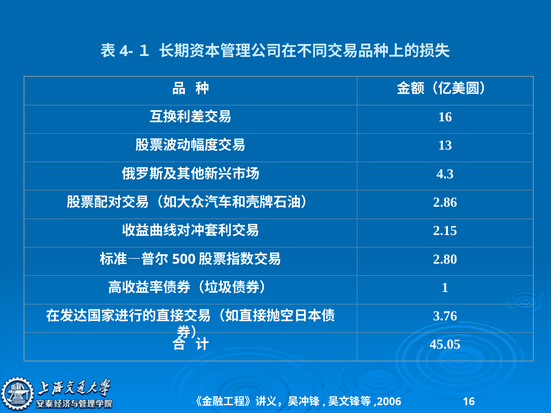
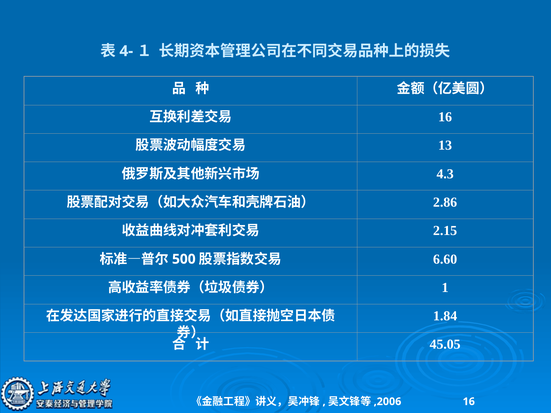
2.80: 2.80 -> 6.60
3.76: 3.76 -> 1.84
